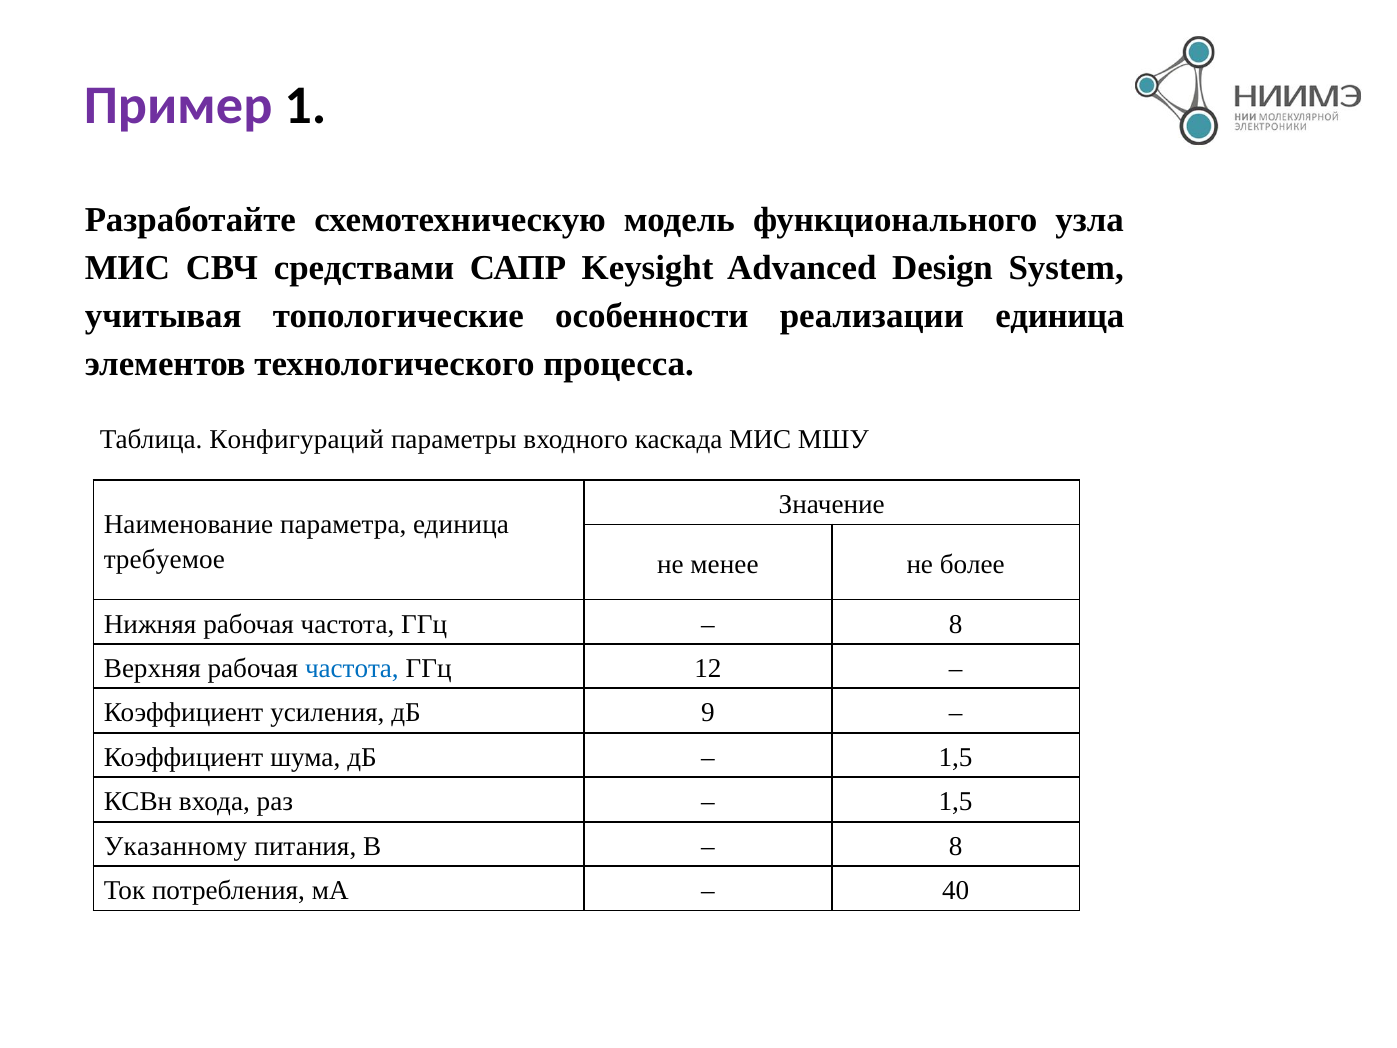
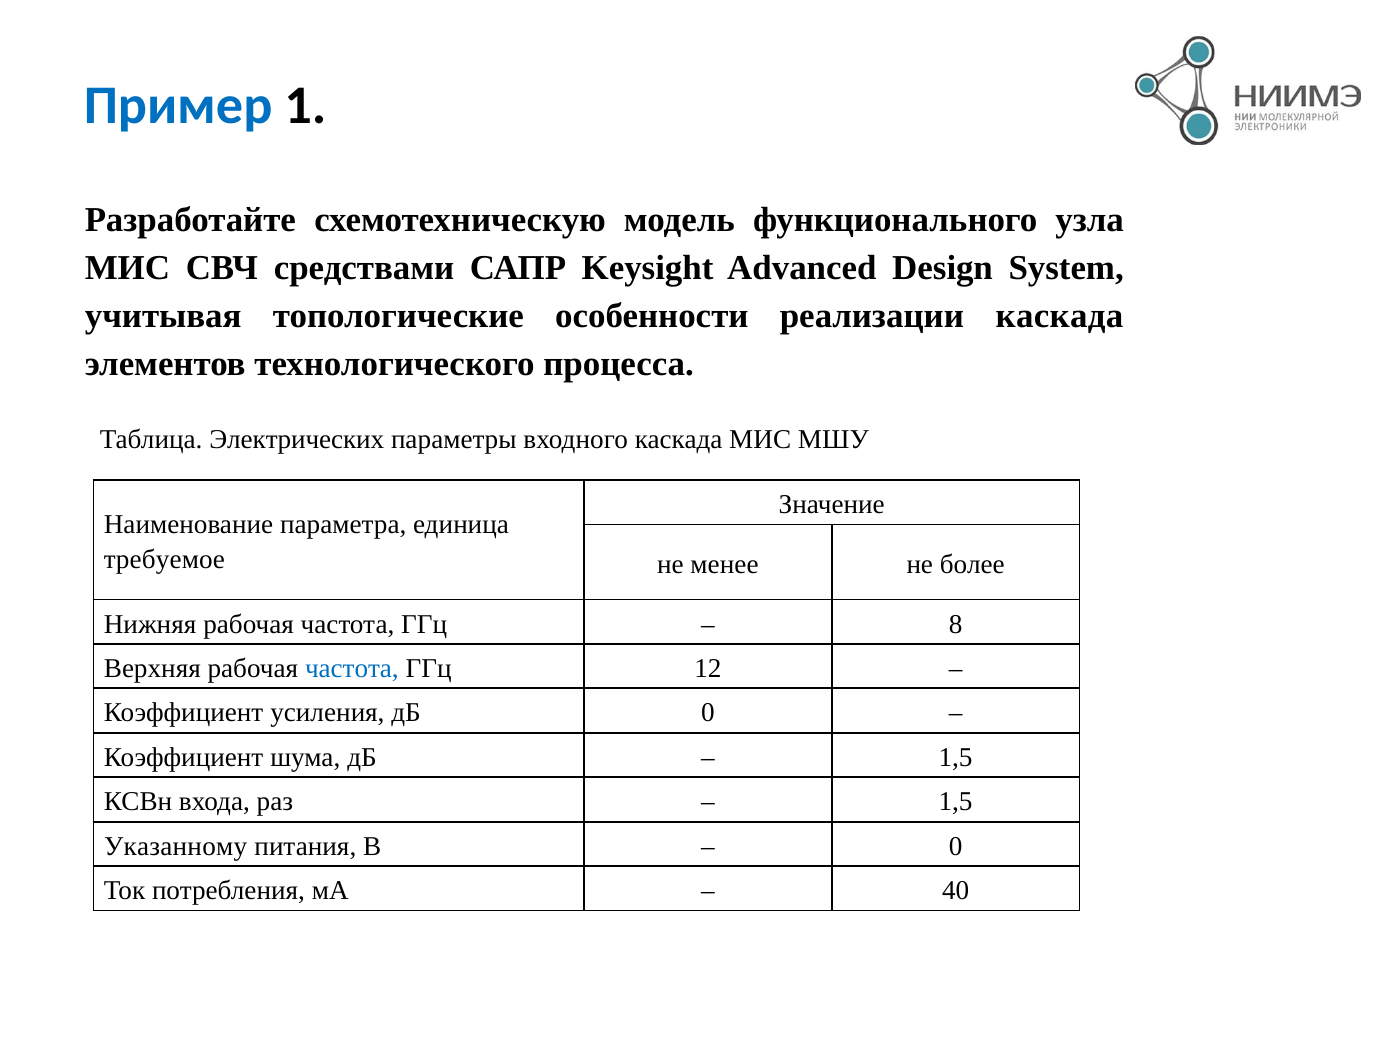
Пример colour: purple -> blue
реализации единица: единица -> каскада
Конфигураций: Конфигураций -> Электрических
дБ 9: 9 -> 0
8 at (956, 846): 8 -> 0
